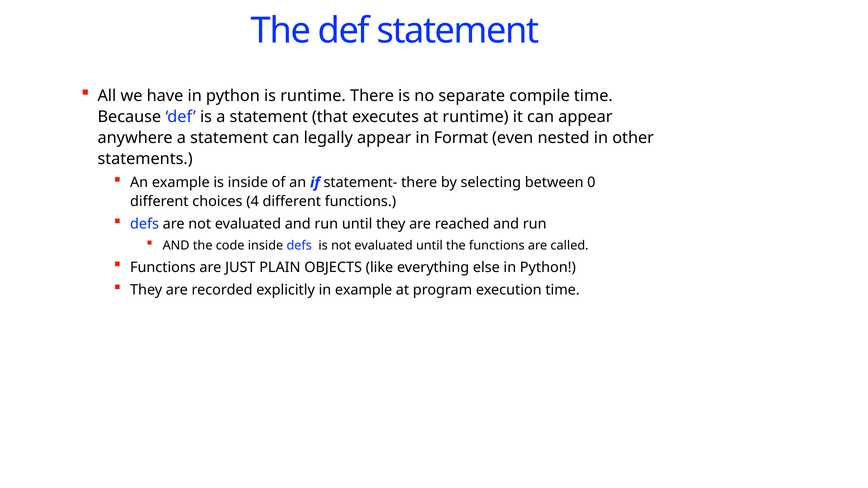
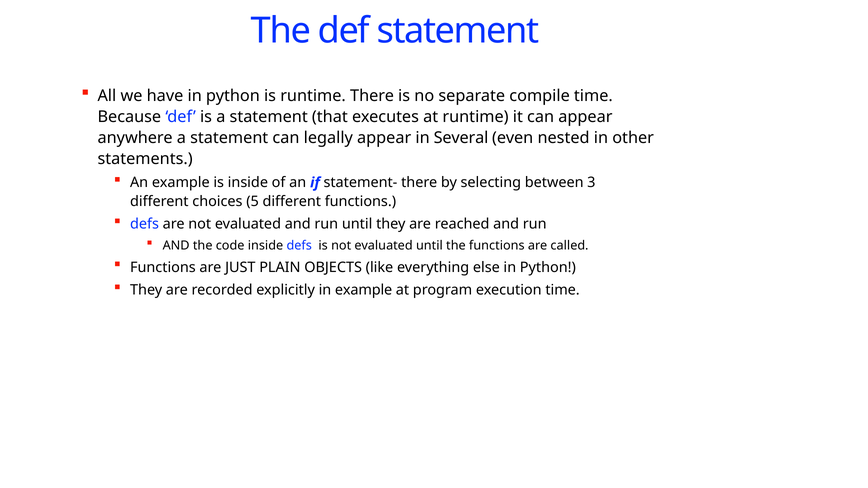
Format: Format -> Several
0: 0 -> 3
4: 4 -> 5
